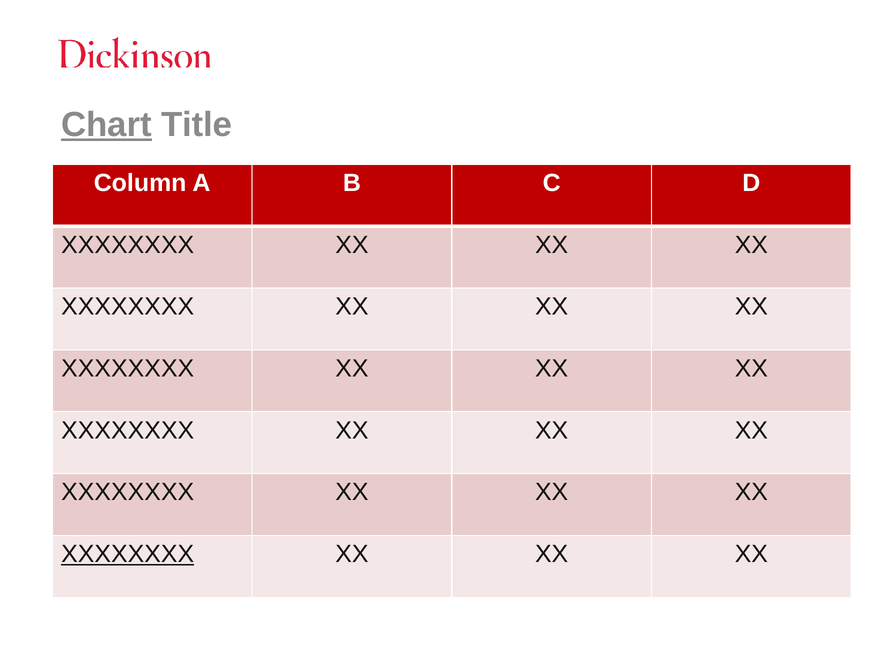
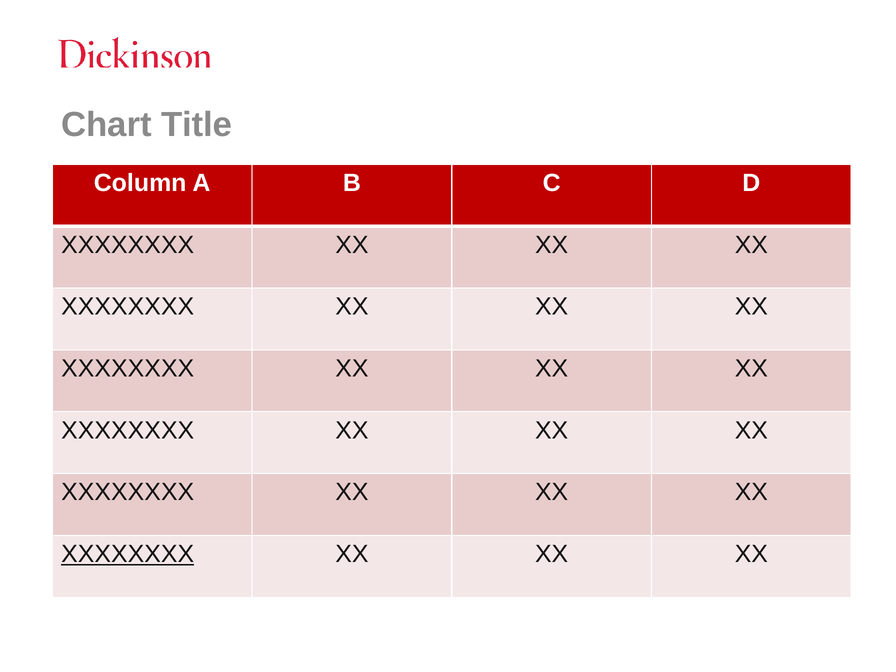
Chart underline: present -> none
